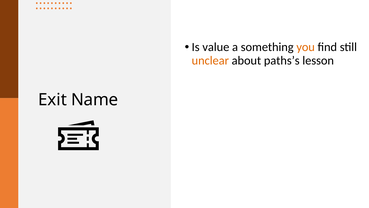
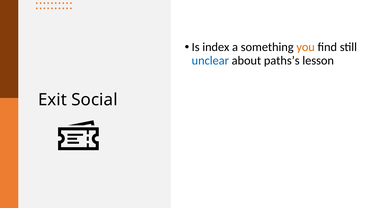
value: value -> index
unclear colour: orange -> blue
Name: Name -> Social
